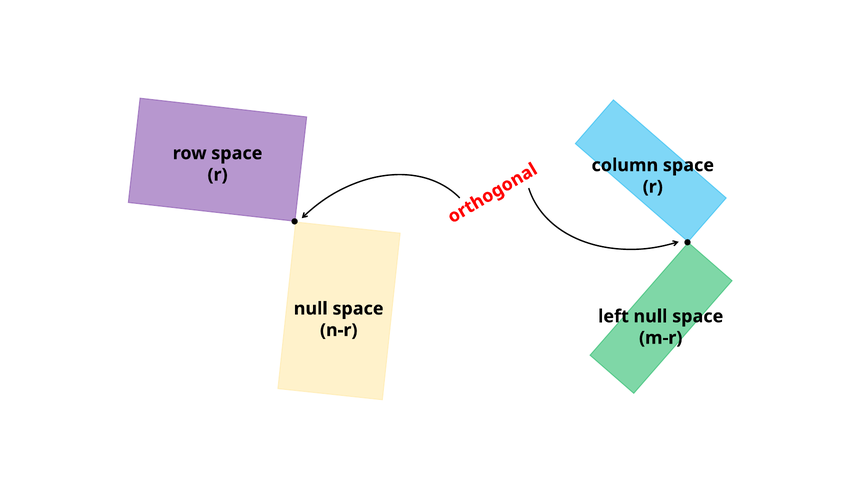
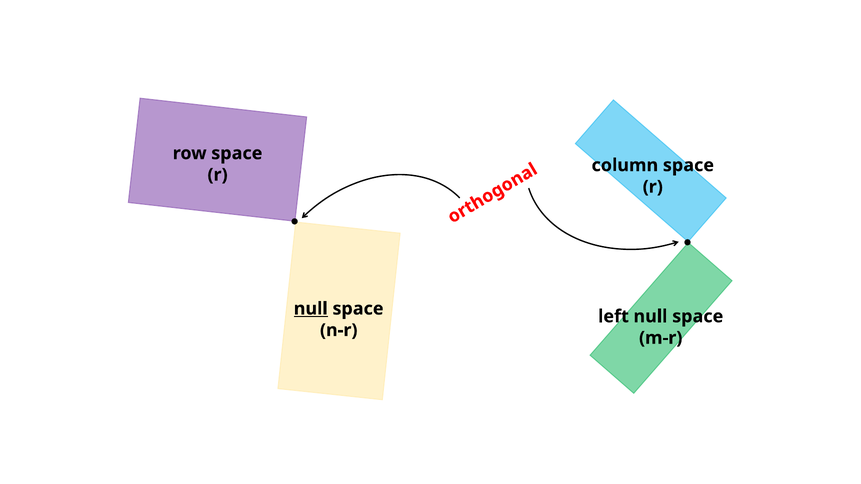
null at (311, 309) underline: none -> present
